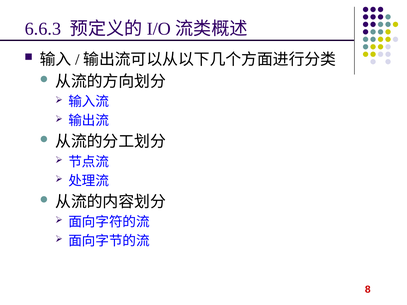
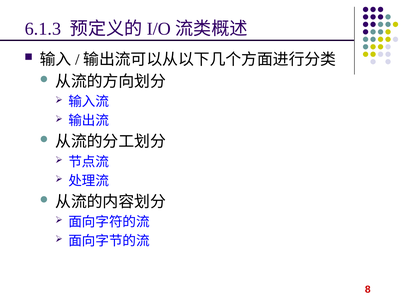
6.6.3: 6.6.3 -> 6.1.3
